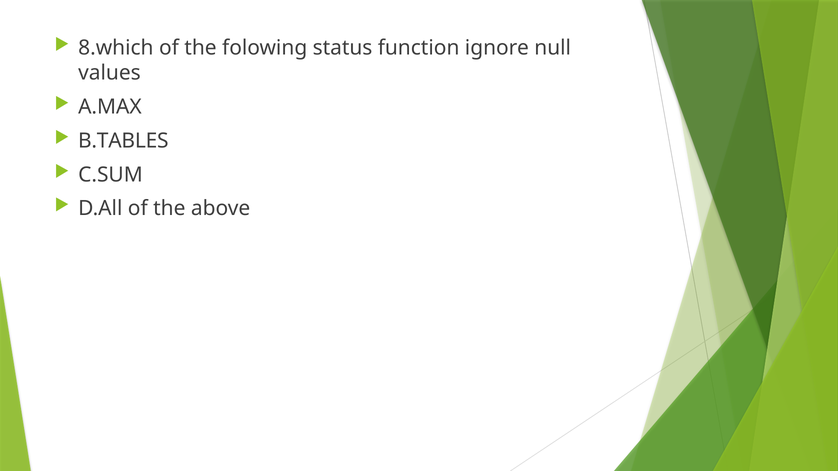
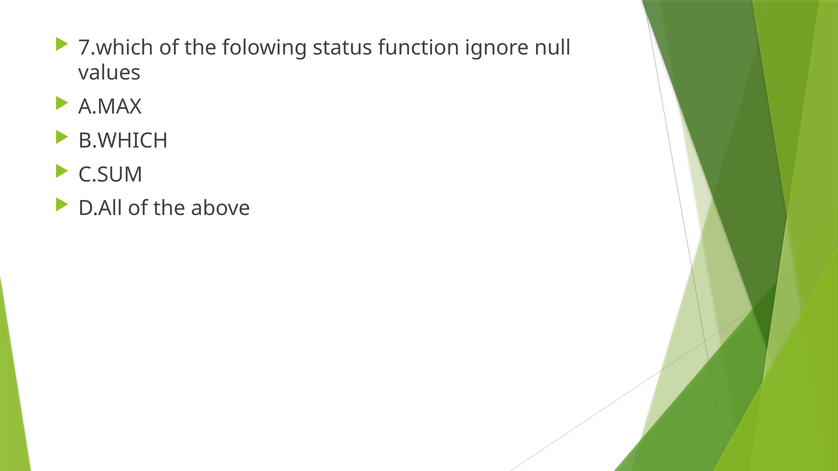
8.which: 8.which -> 7.which
B.TABLES: B.TABLES -> B.WHICH
